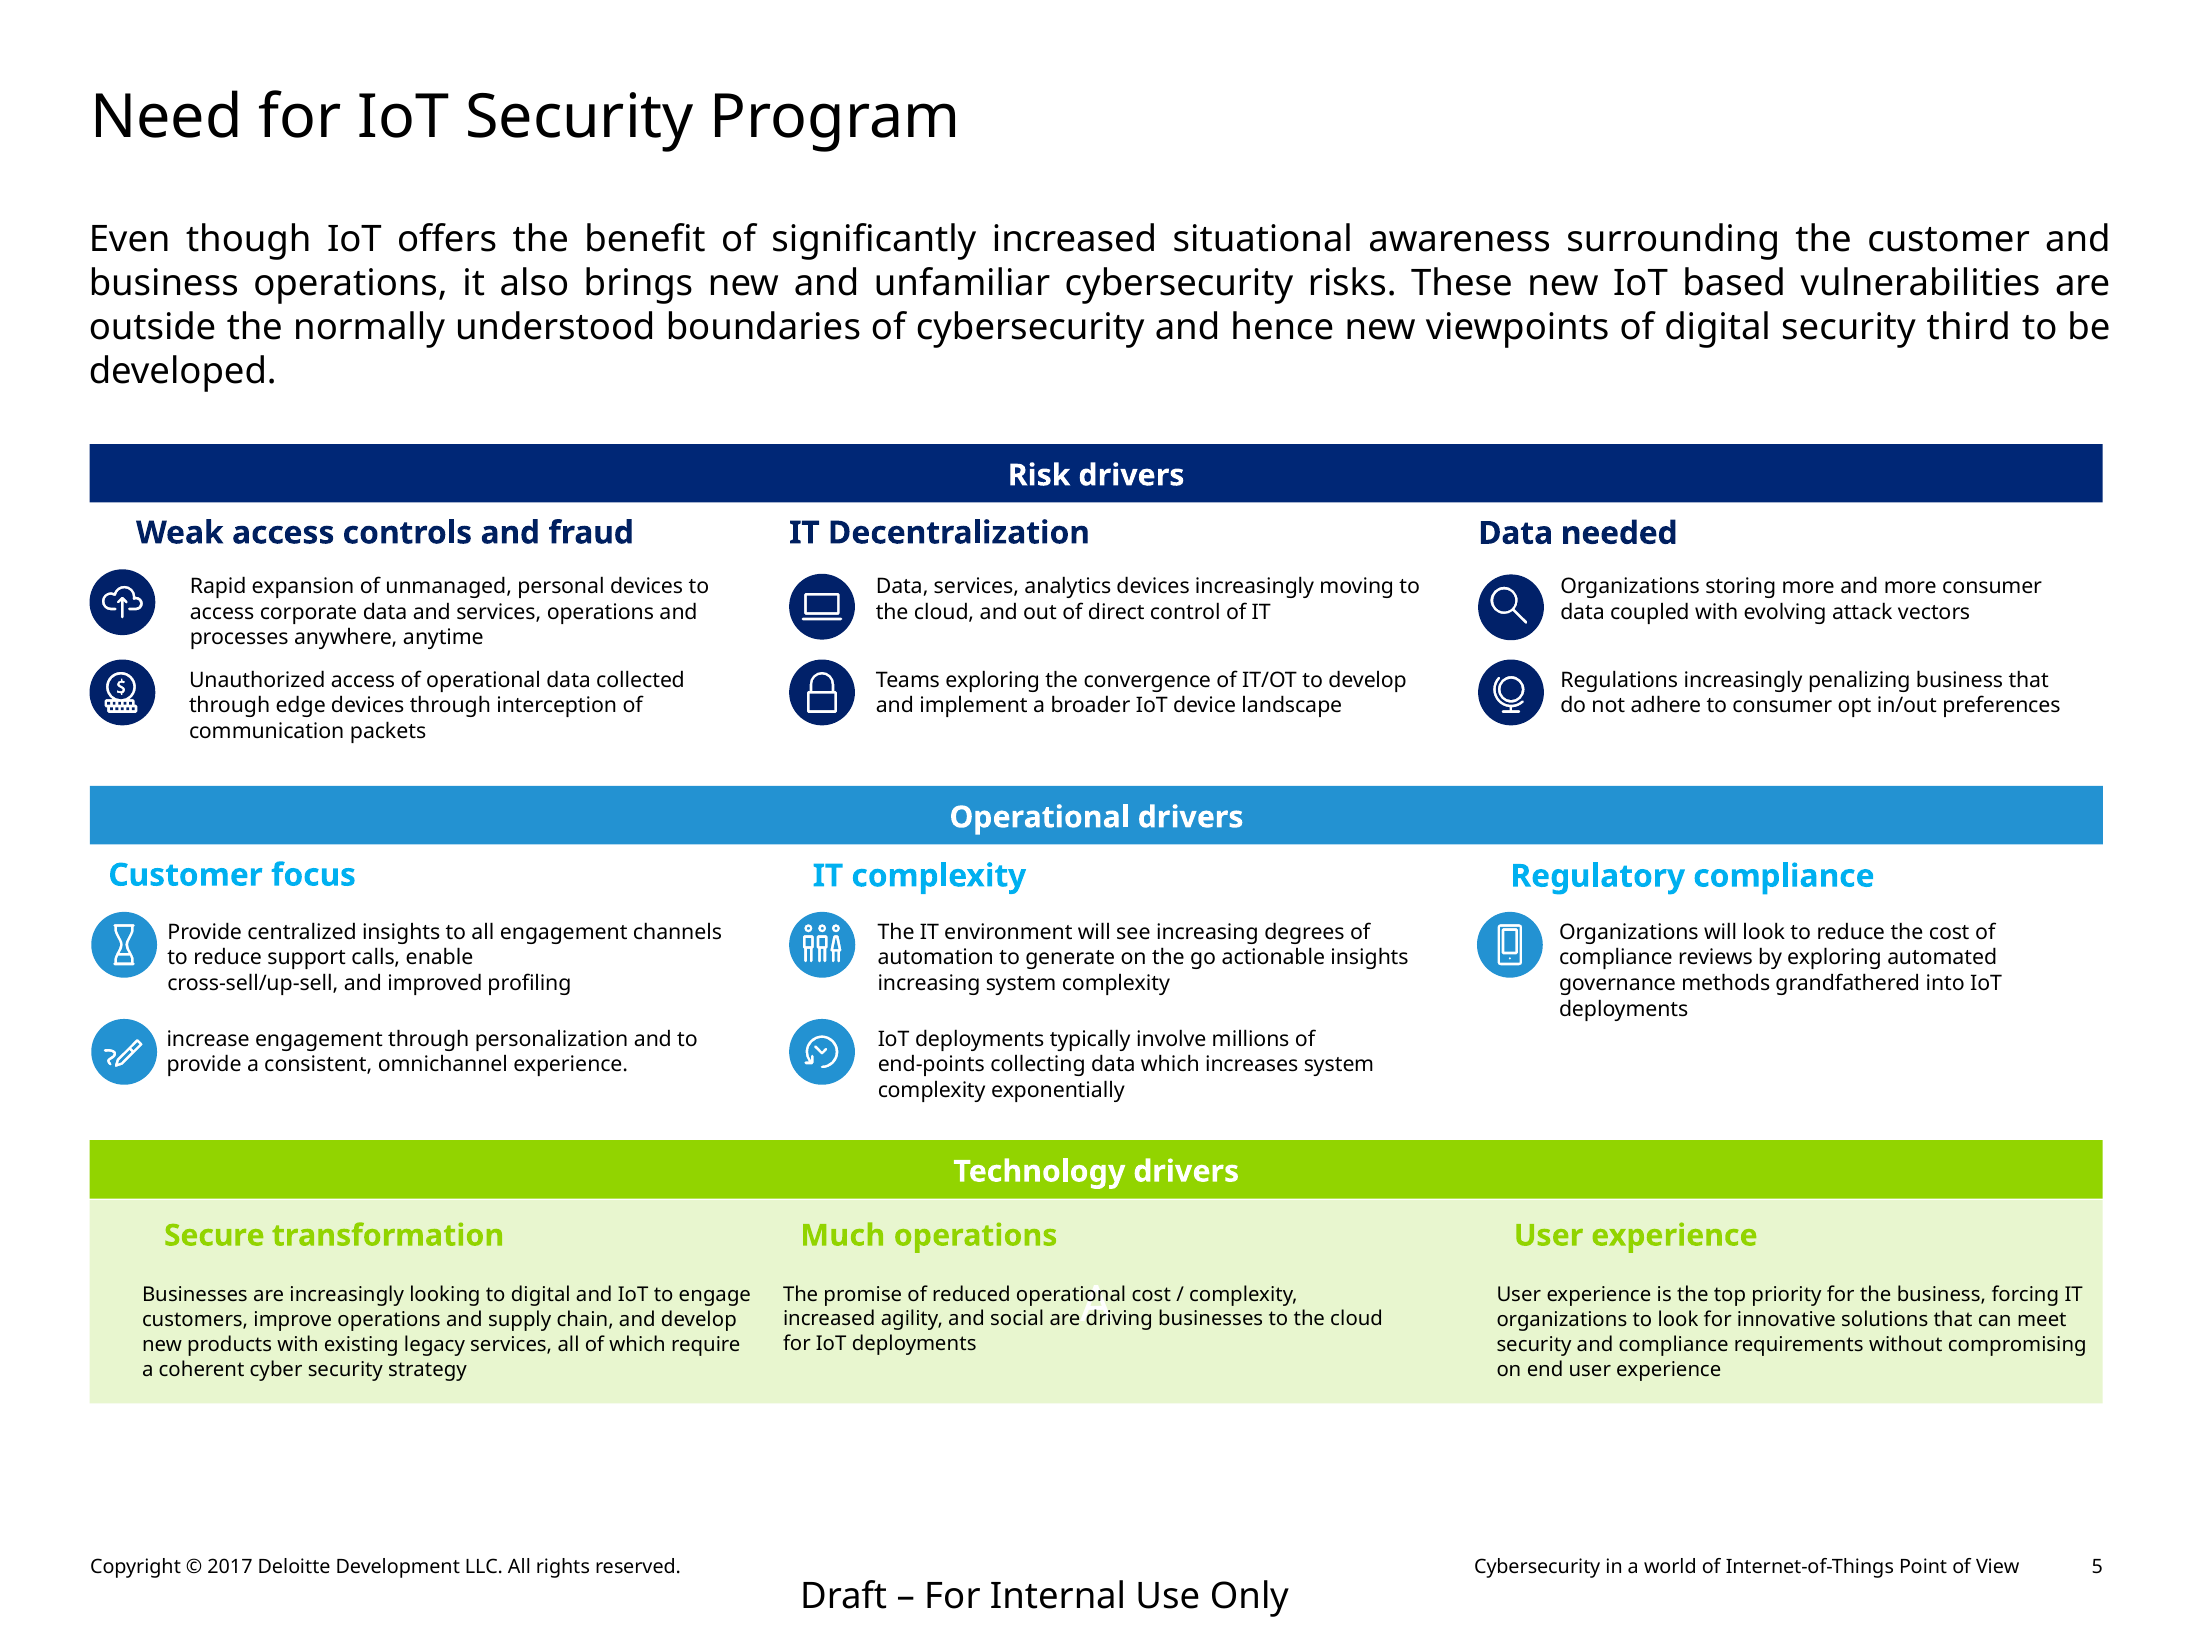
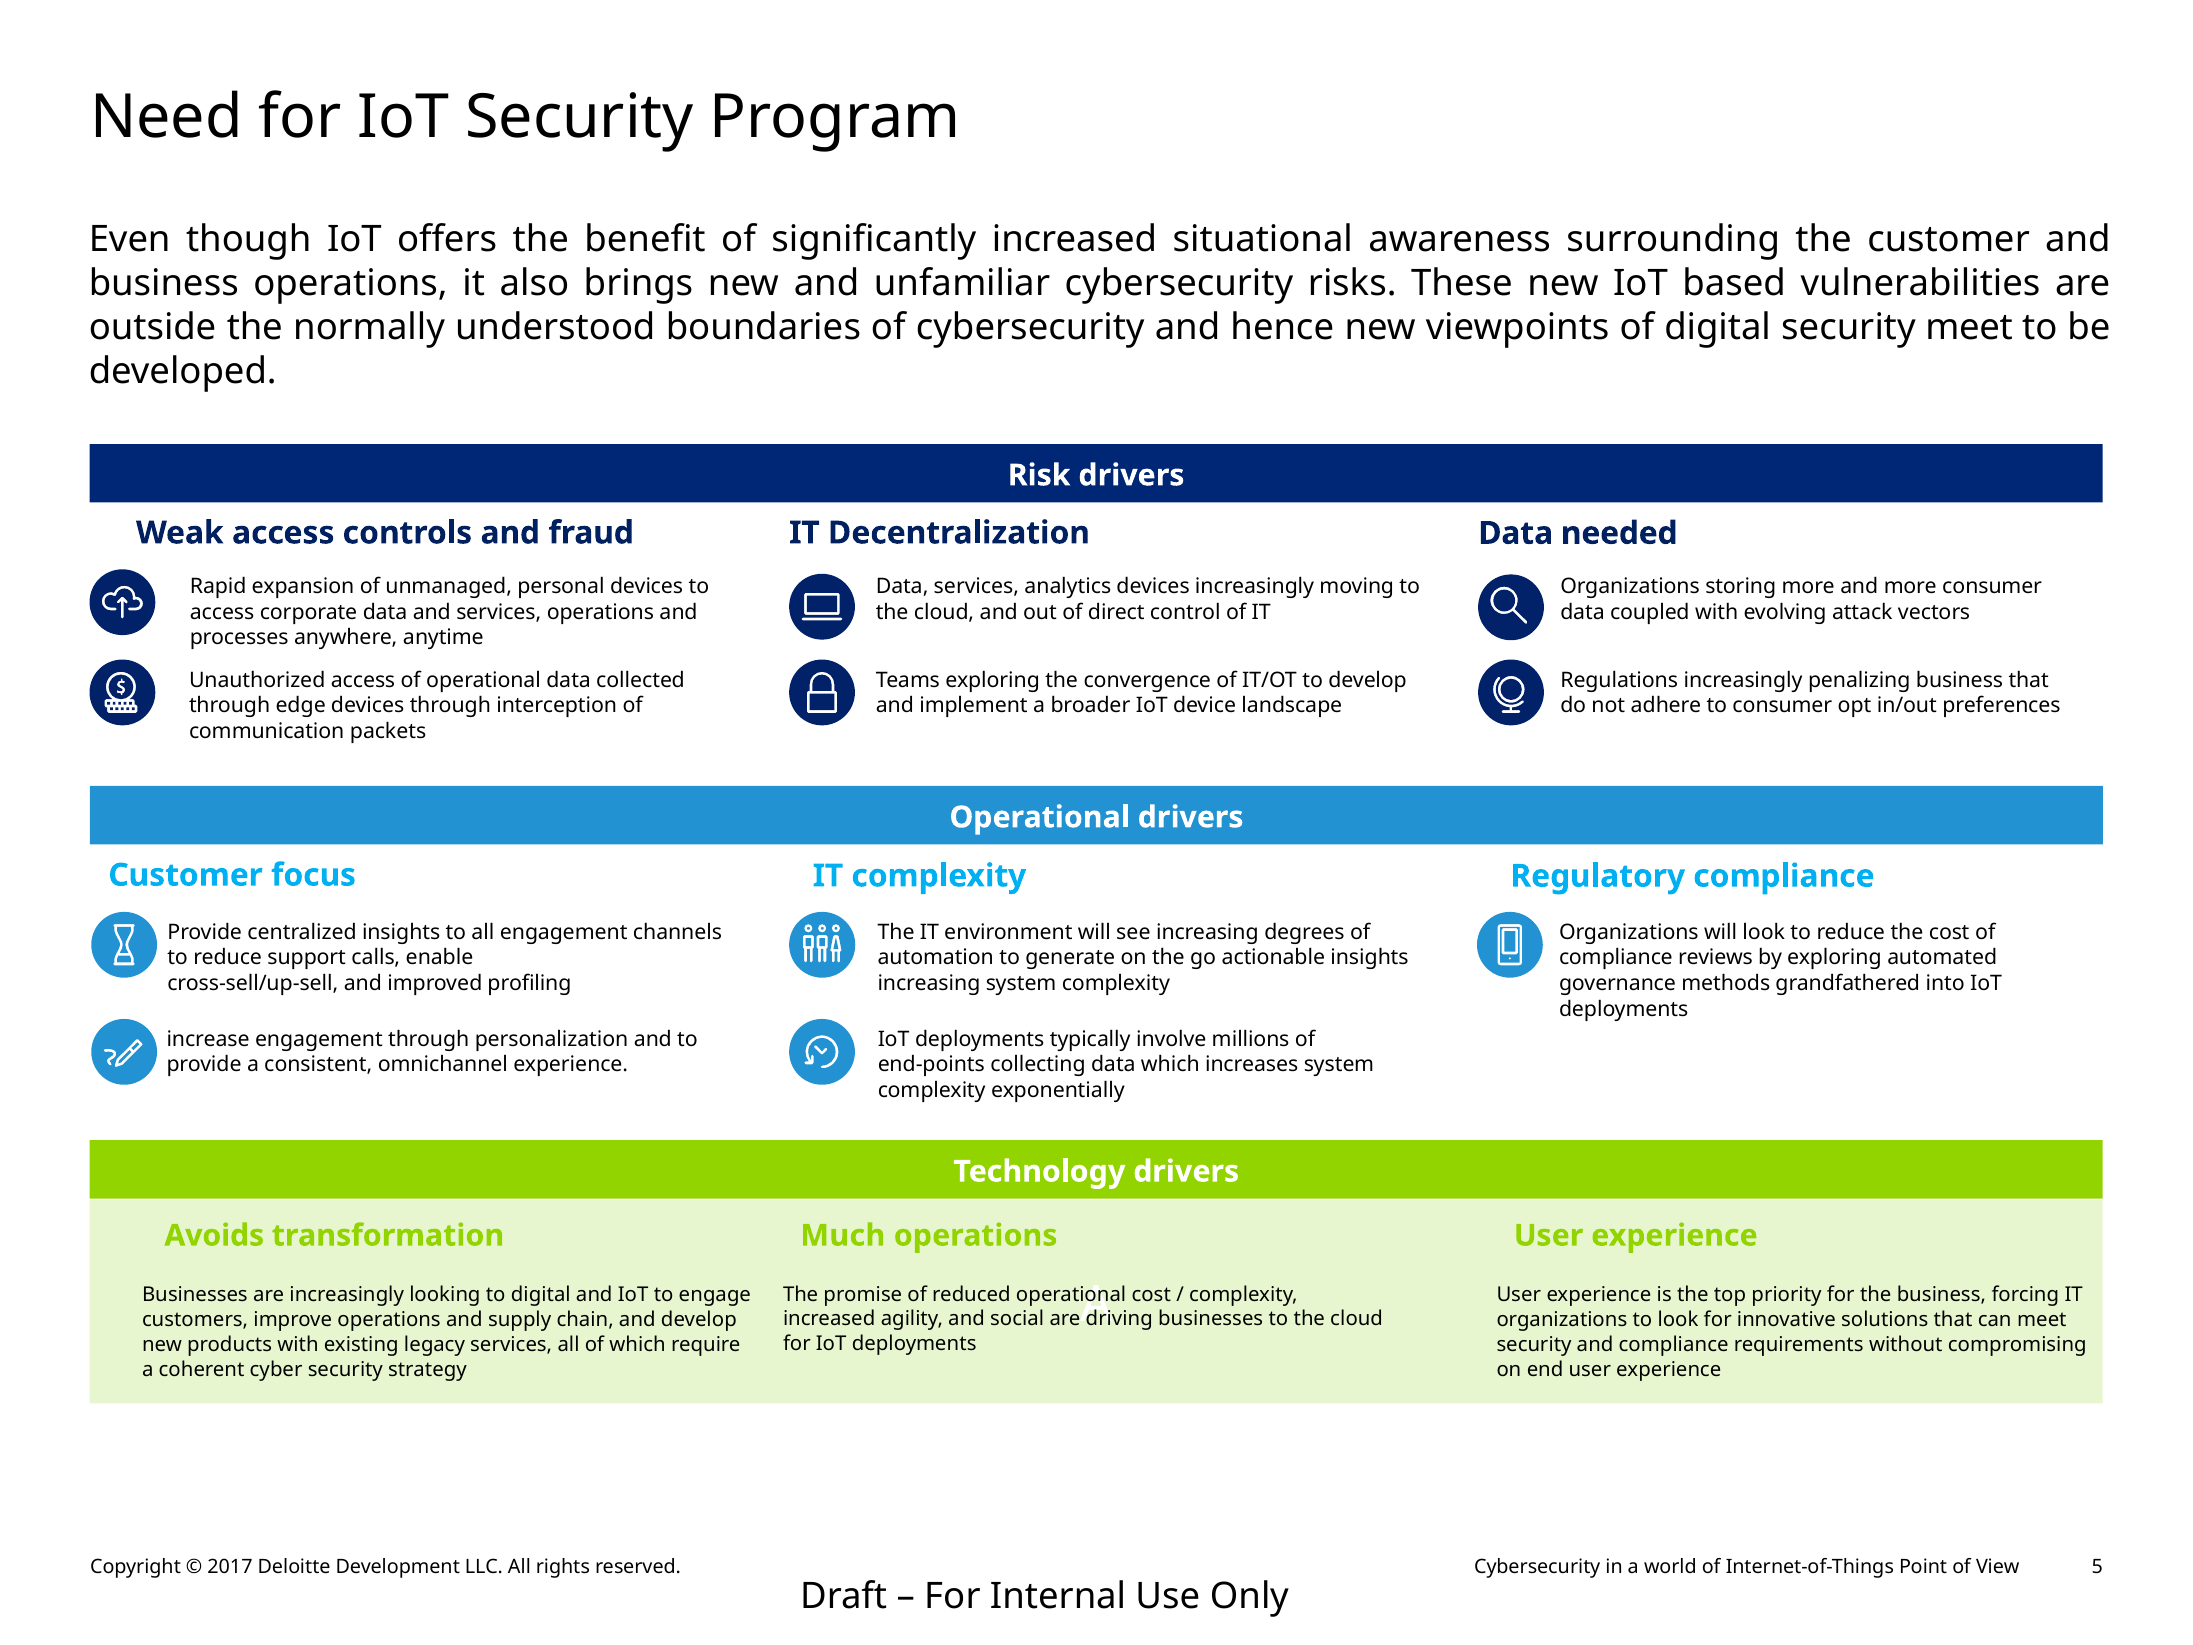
security third: third -> meet
Secure: Secure -> Avoids
